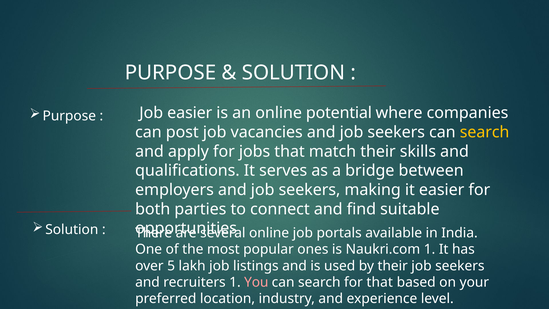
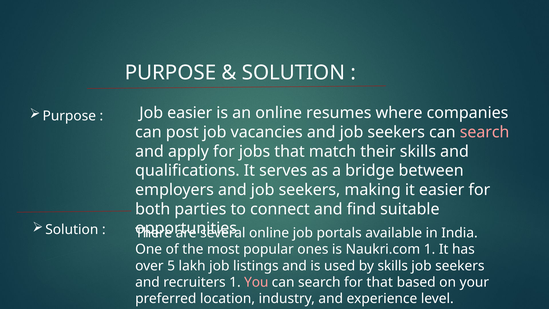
potential: potential -> resumes
search at (485, 132) colour: yellow -> pink
by their: their -> skills
